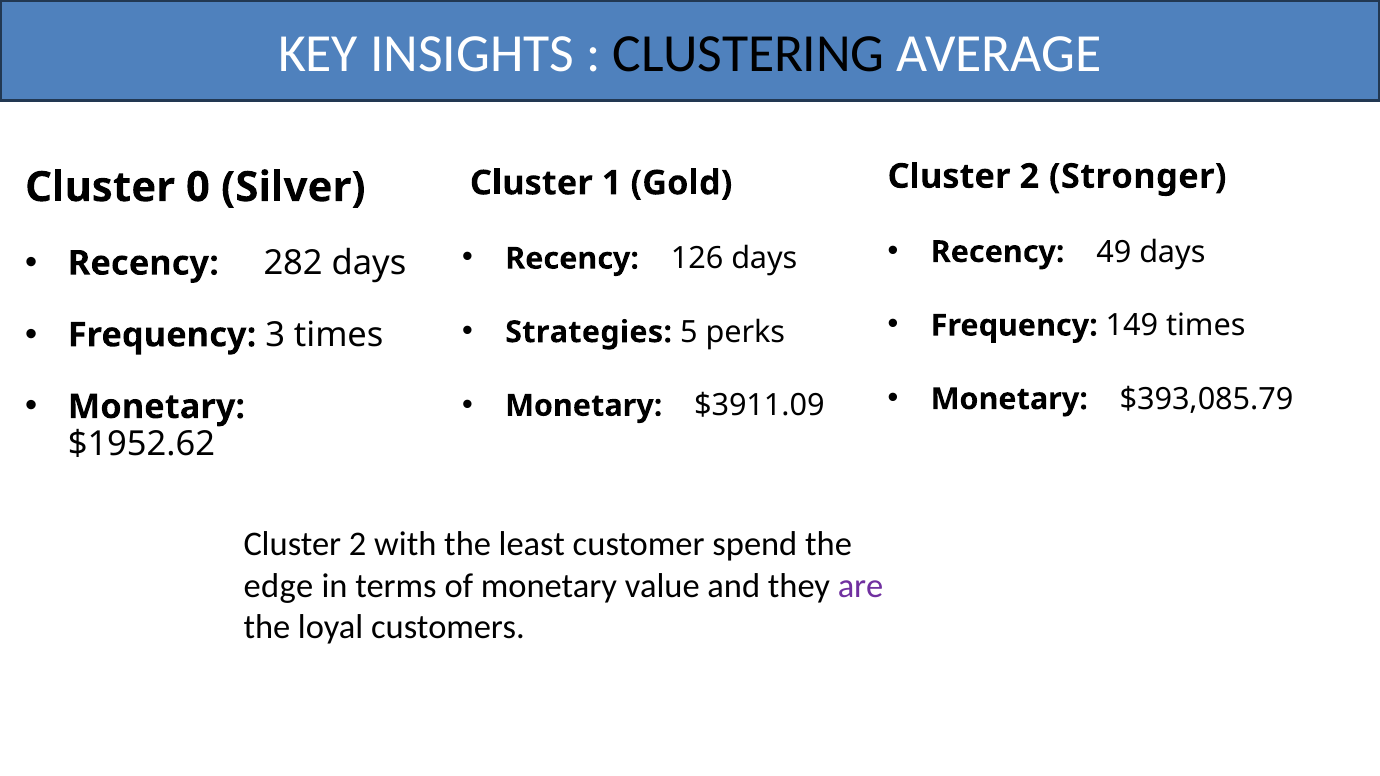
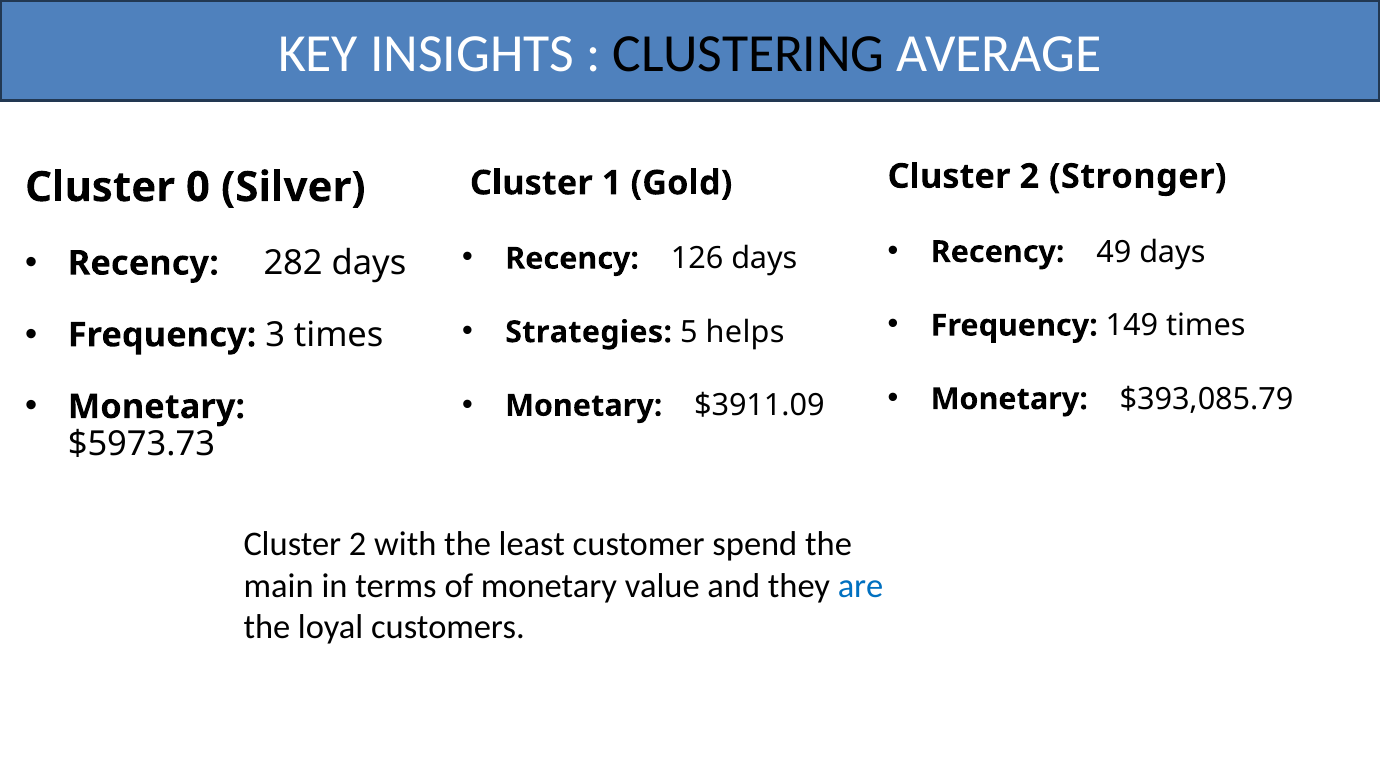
perks: perks -> helps
$1952.62: $1952.62 -> $5973.73
edge: edge -> main
are colour: purple -> blue
